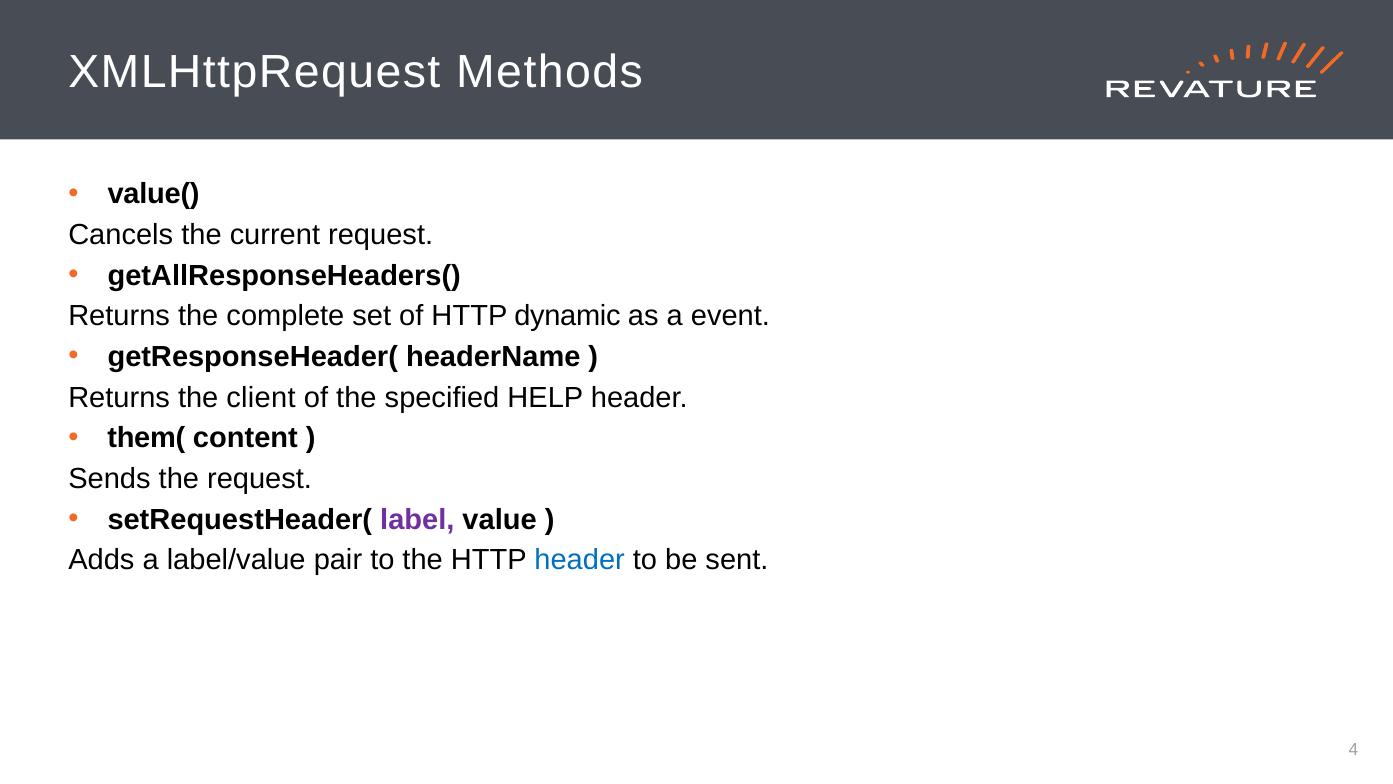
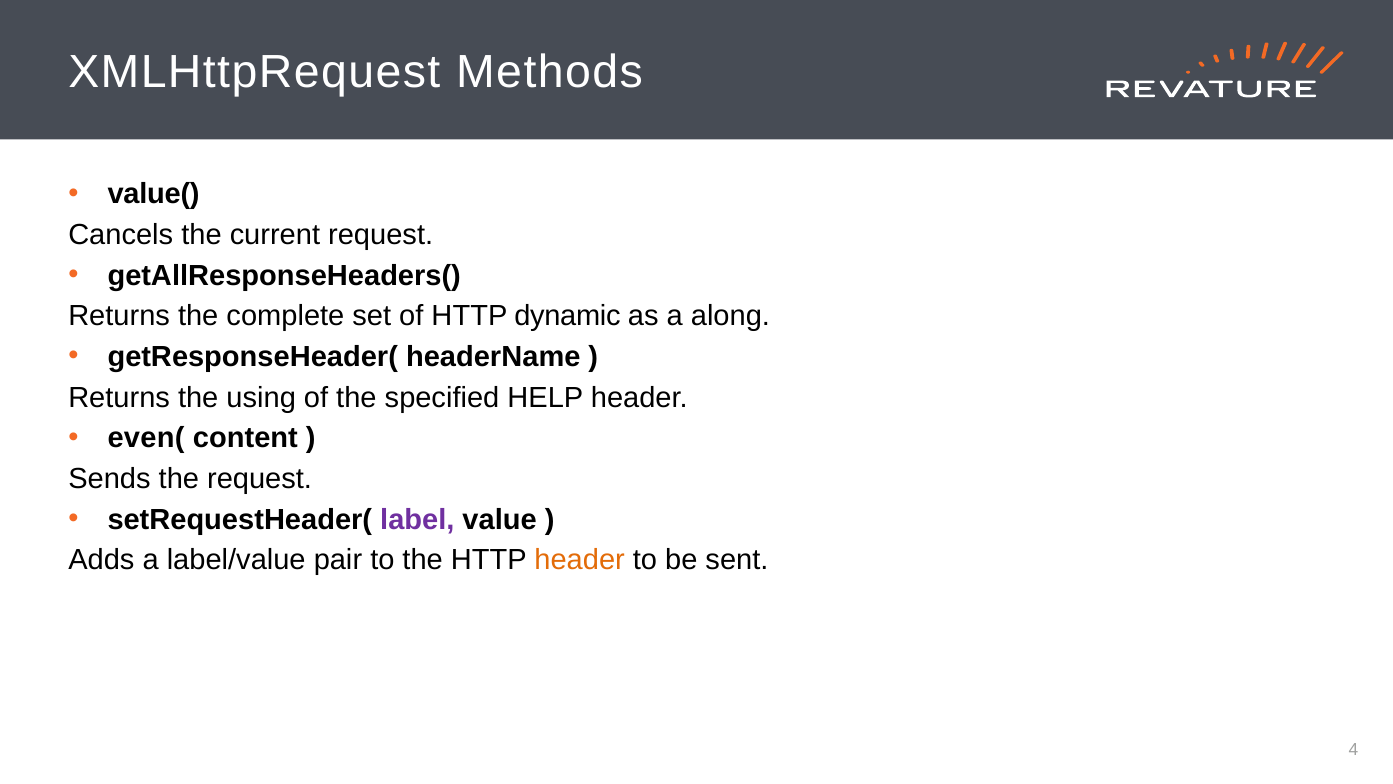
event: event -> along
client: client -> using
them(: them( -> even(
header at (580, 560) colour: blue -> orange
